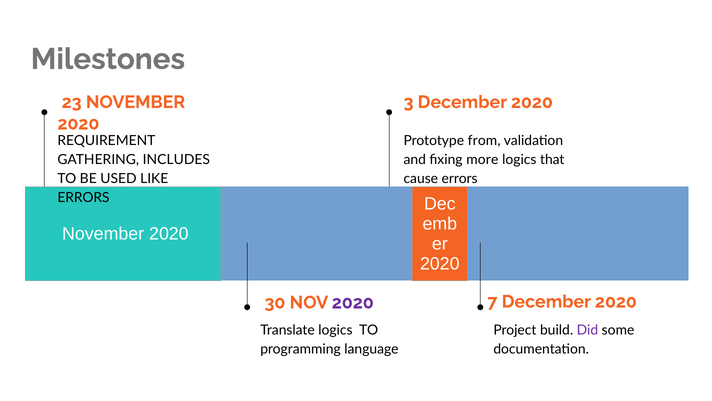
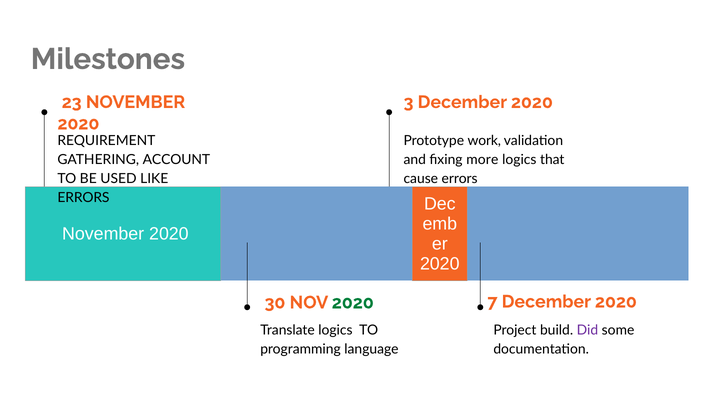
from: from -> work
INCLUDES: INCLUDES -> ACCOUNT
2020 at (353, 302) colour: purple -> green
